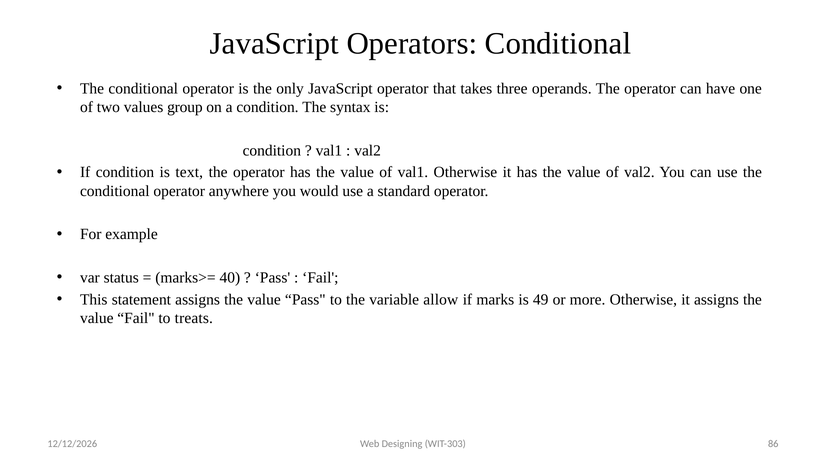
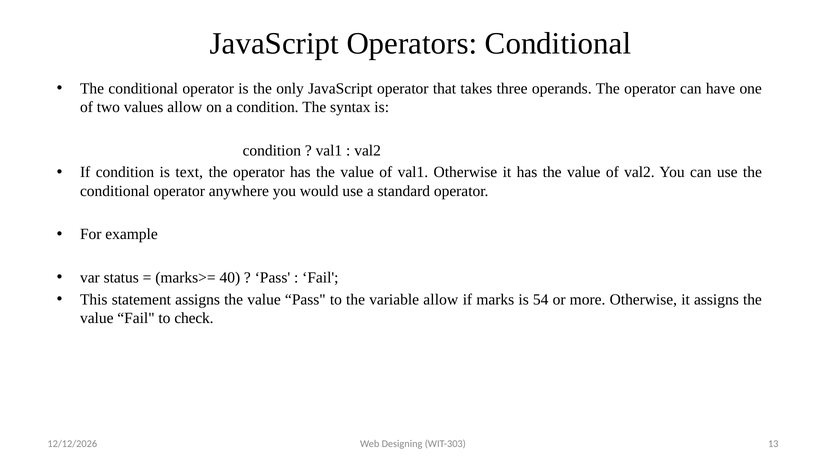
values group: group -> allow
49: 49 -> 54
treats: treats -> check
86: 86 -> 13
